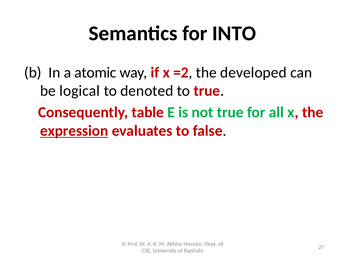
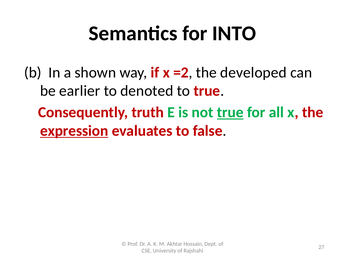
atomic: atomic -> shown
logical: logical -> earlier
table: table -> truth
true at (230, 112) underline: none -> present
